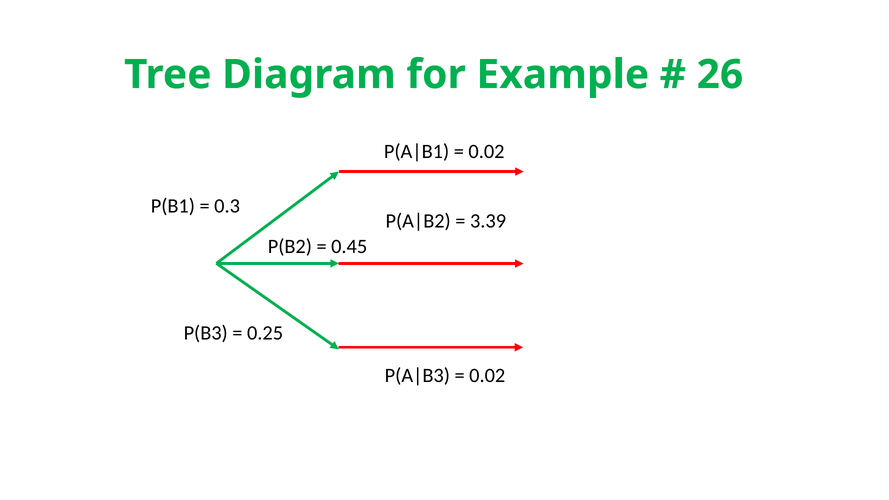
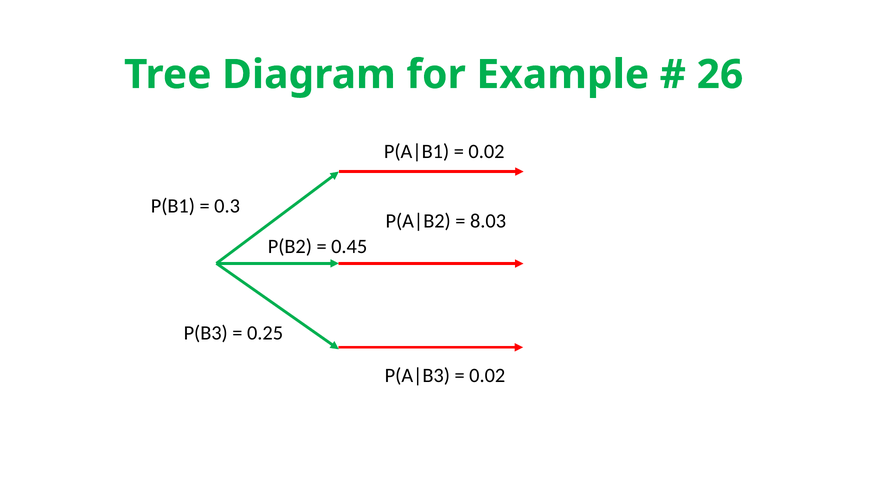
3.39: 3.39 -> 8.03
